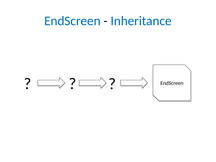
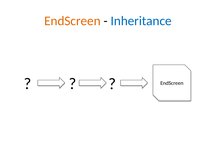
EndScreen at (72, 21) colour: blue -> orange
